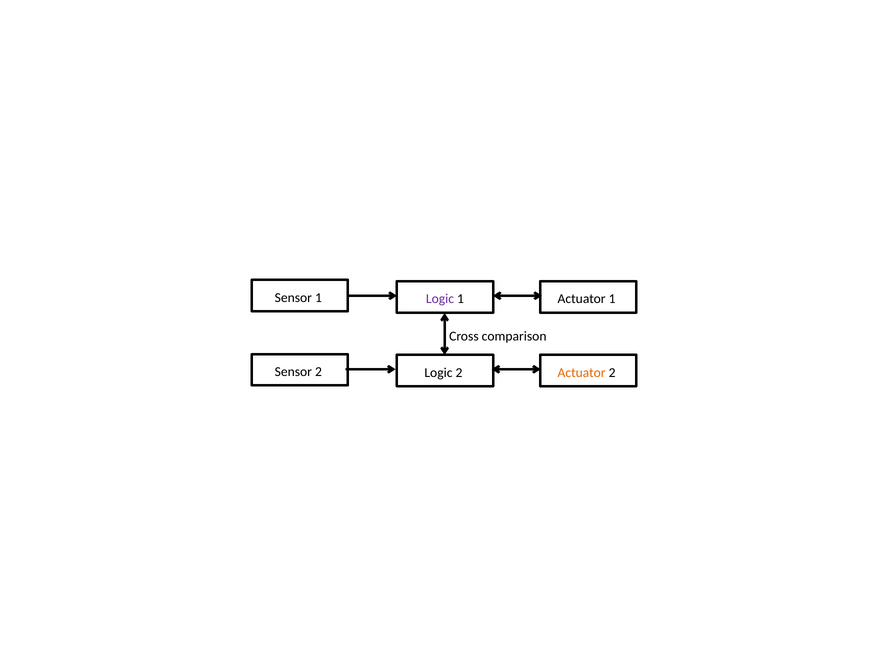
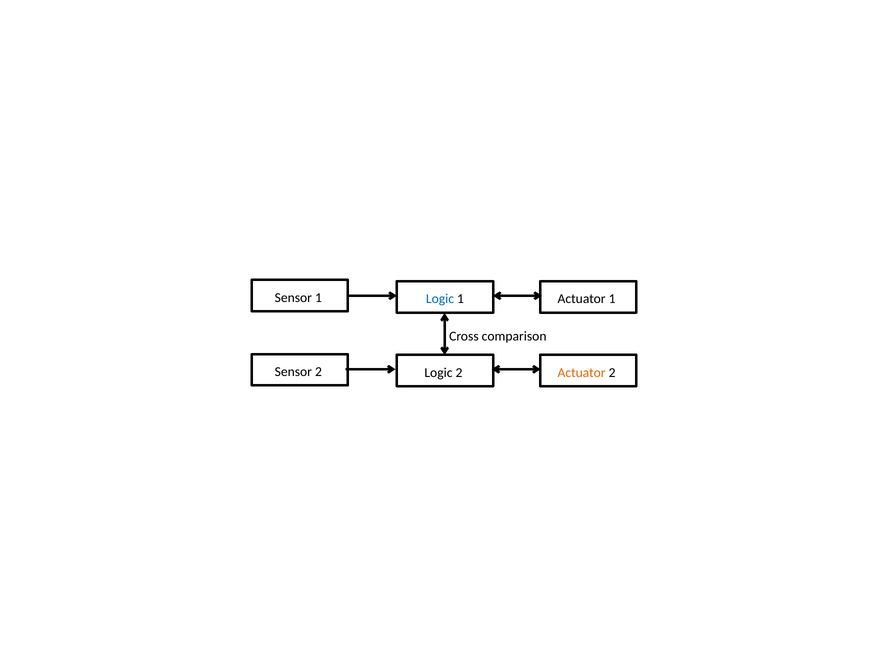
Logic at (440, 299) colour: purple -> blue
